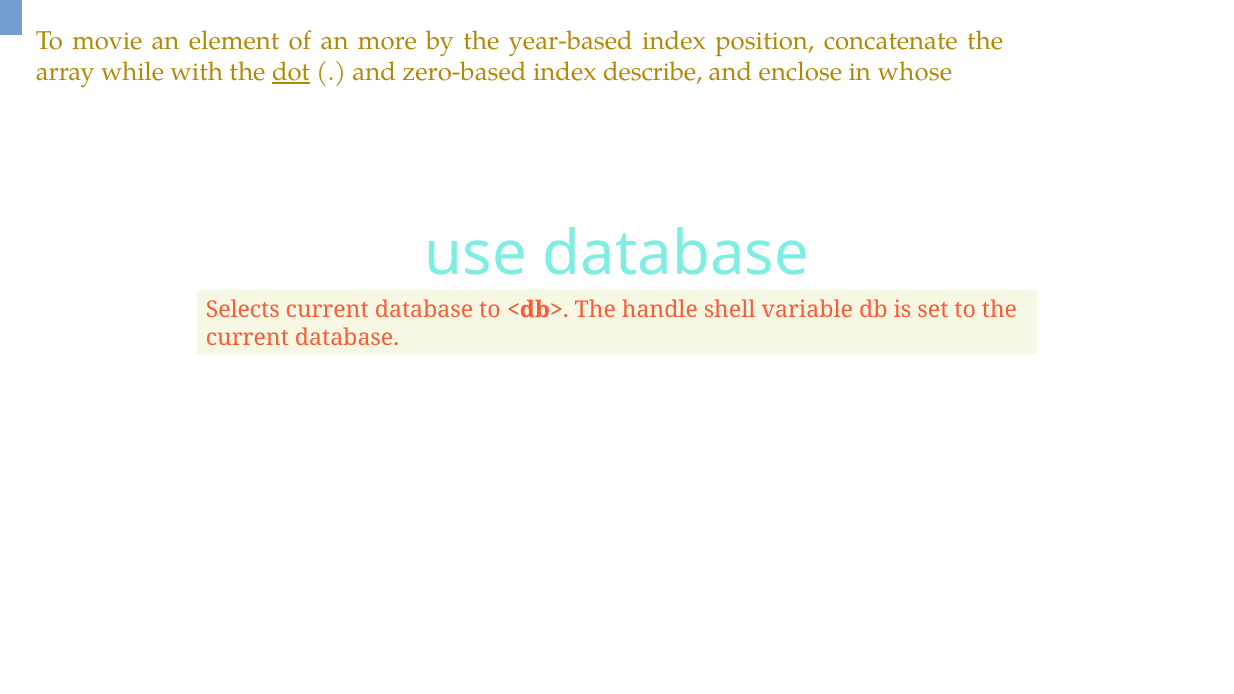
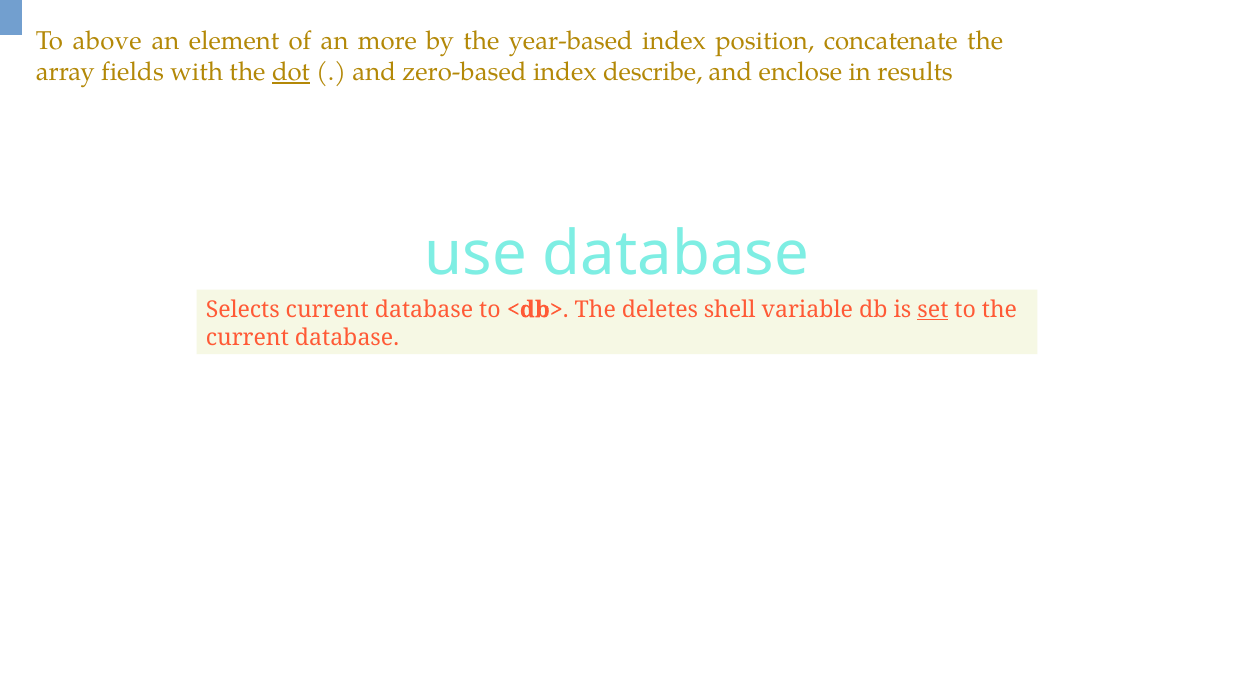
movie: movie -> above
while: while -> fields
whose: whose -> results
handle: handle -> deletes
set underline: none -> present
